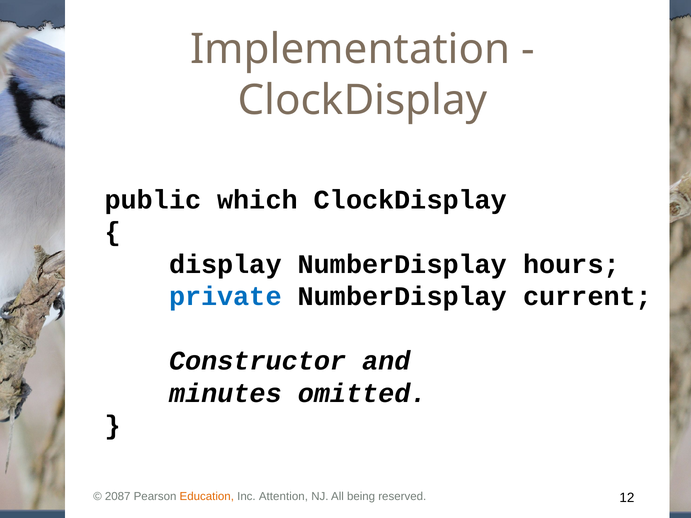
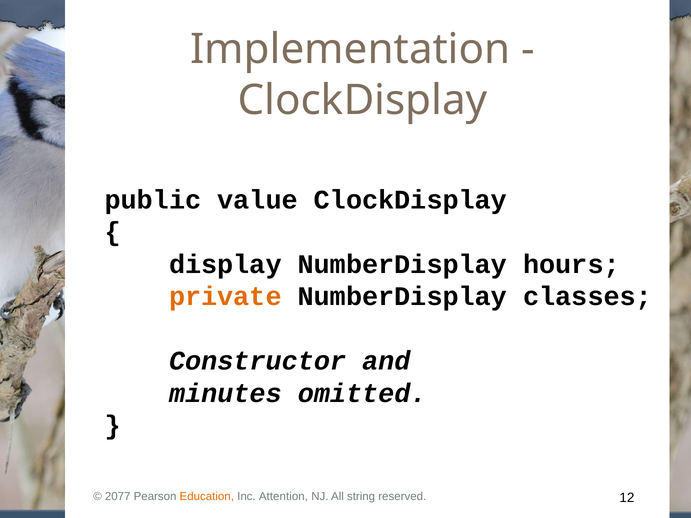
which: which -> value
private colour: blue -> orange
current: current -> classes
2087: 2087 -> 2077
being: being -> string
